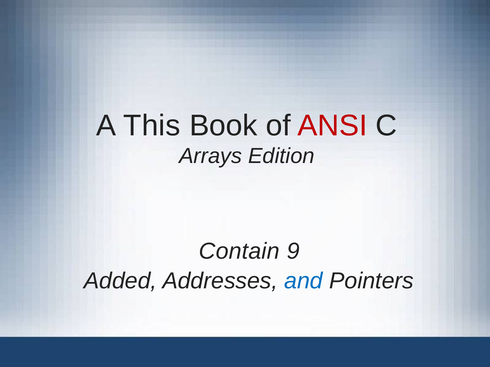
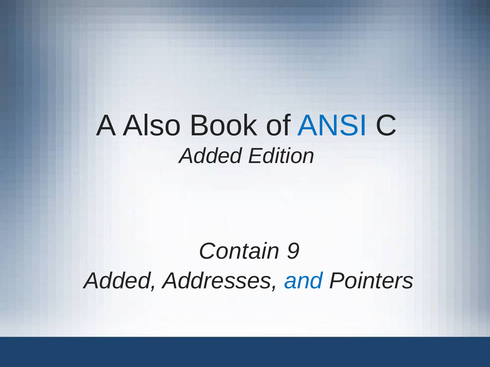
This: This -> Also
ANSI colour: red -> blue
Arrays at (211, 156): Arrays -> Added
